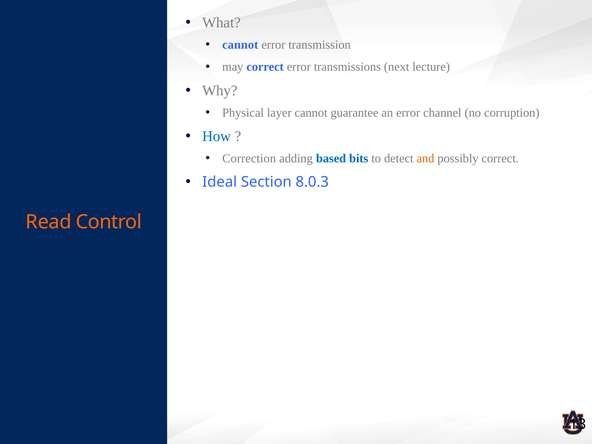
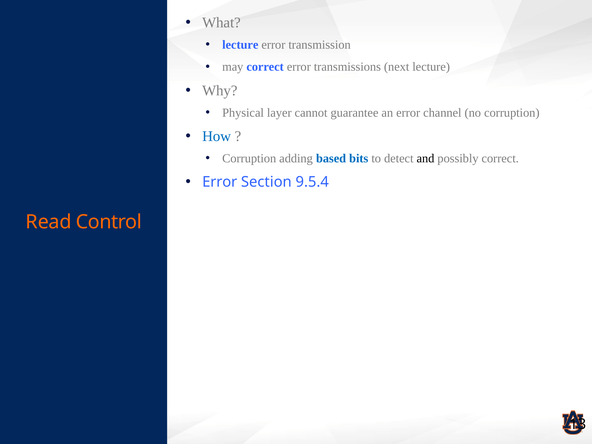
cannot at (240, 45): cannot -> lecture
Correction at (249, 158): Correction -> Corruption
and colour: orange -> black
Ideal at (220, 182): Ideal -> Error
8.0.3: 8.0.3 -> 9.5.4
